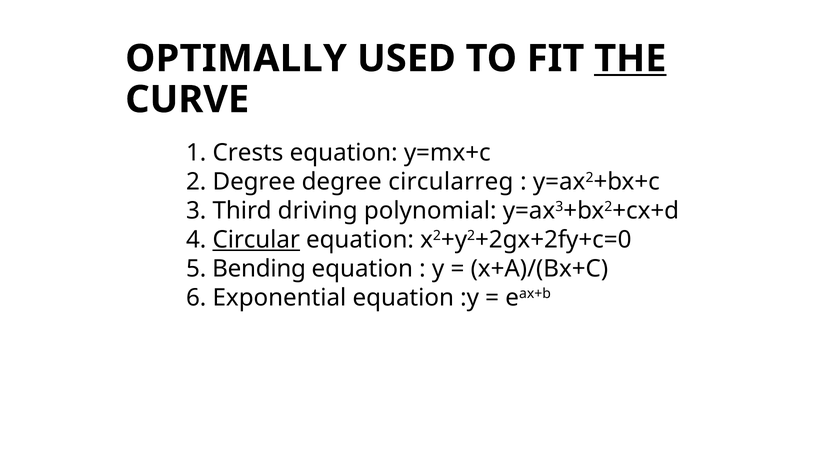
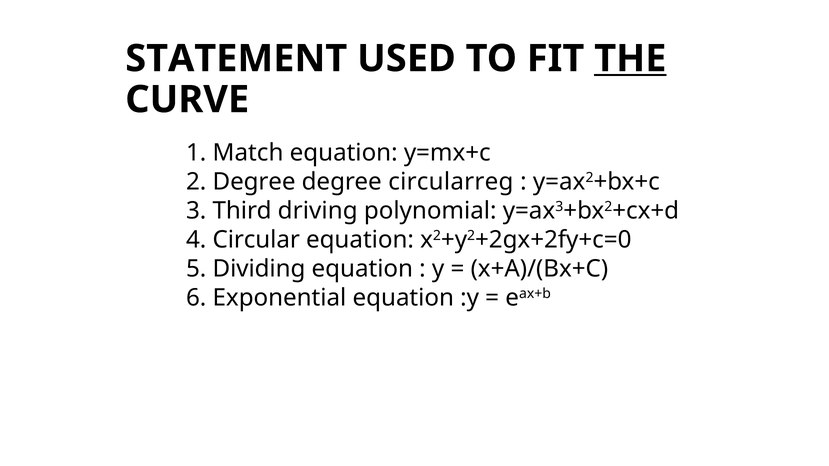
OPTIMALLY: OPTIMALLY -> STATEMENT
Crests: Crests -> Match
Circular underline: present -> none
Bending: Bending -> Dividing
